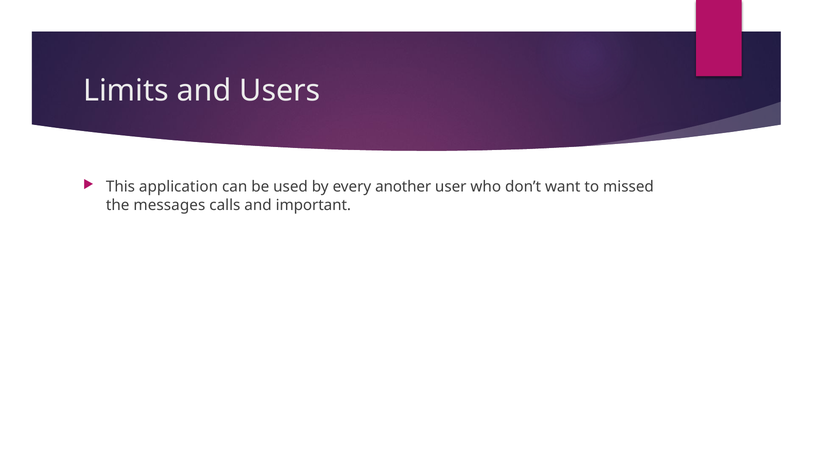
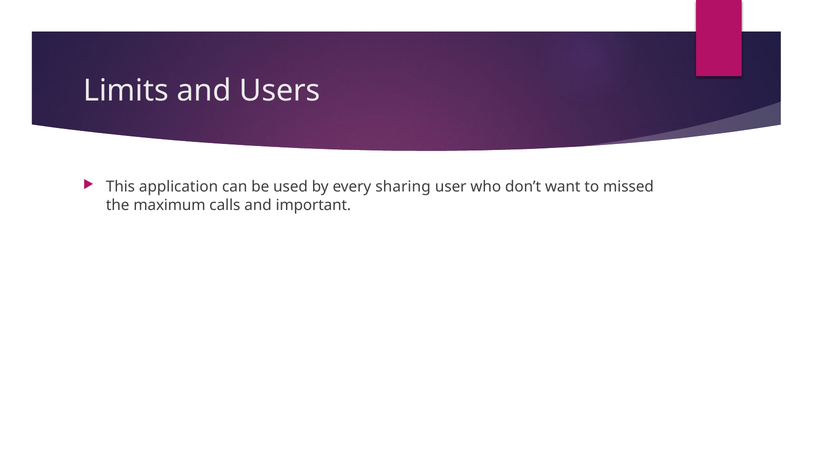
another: another -> sharing
messages: messages -> maximum
